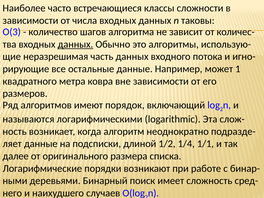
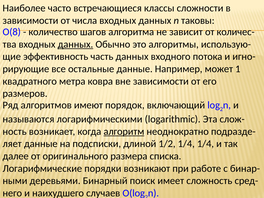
О(3: О(3 -> О(8
неразрешимая: неразрешимая -> эффективность
алгоритм underline: none -> present
1/4 1/1: 1/1 -> 1/4
